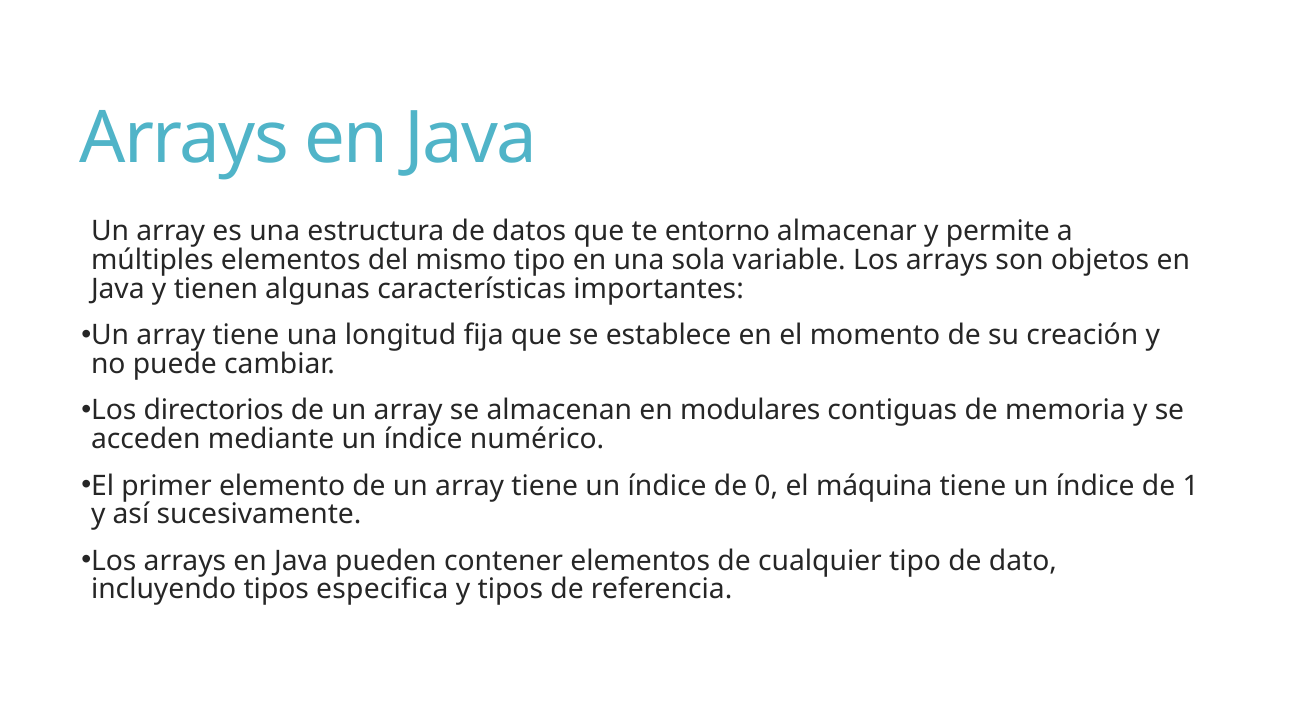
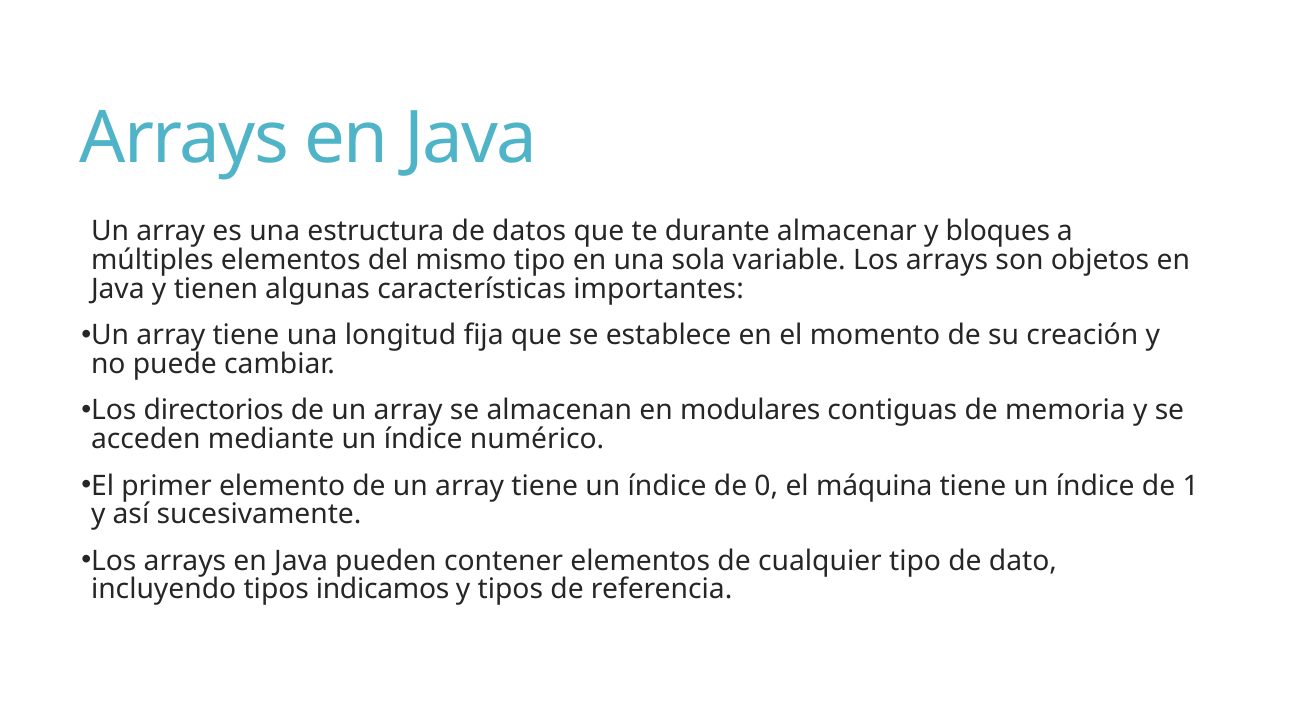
entorno: entorno -> durante
permite: permite -> bloques
especifica: especifica -> indicamos
